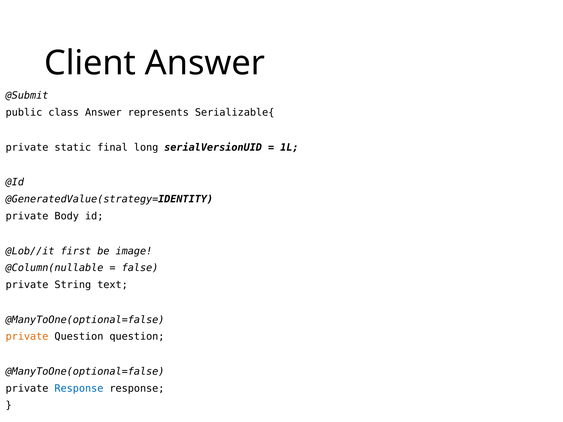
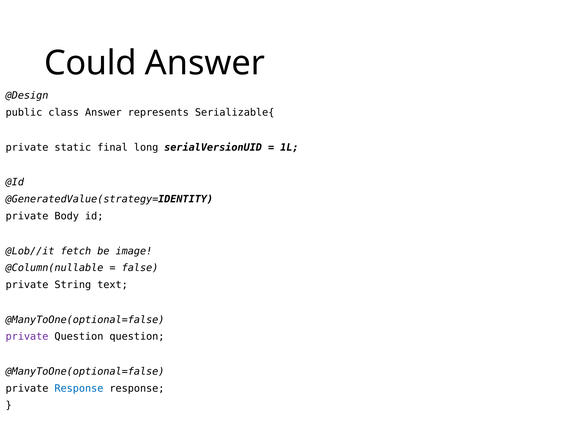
Client: Client -> Could
@Submit: @Submit -> @Design
first: first -> fetch
private at (27, 337) colour: orange -> purple
